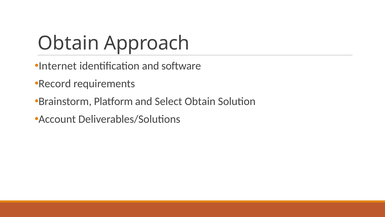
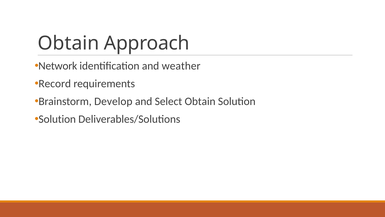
Internet: Internet -> Network
software: software -> weather
Platform: Platform -> Develop
Account at (57, 119): Account -> Solution
